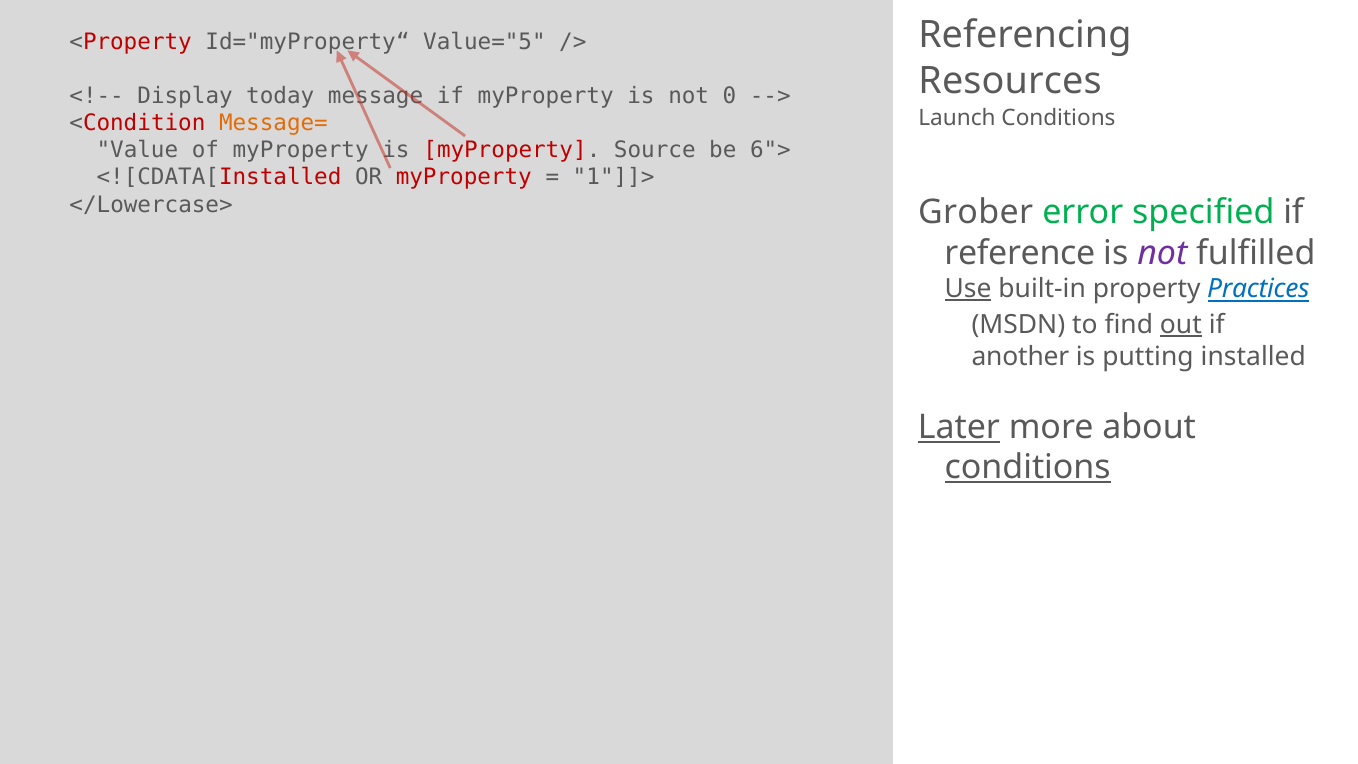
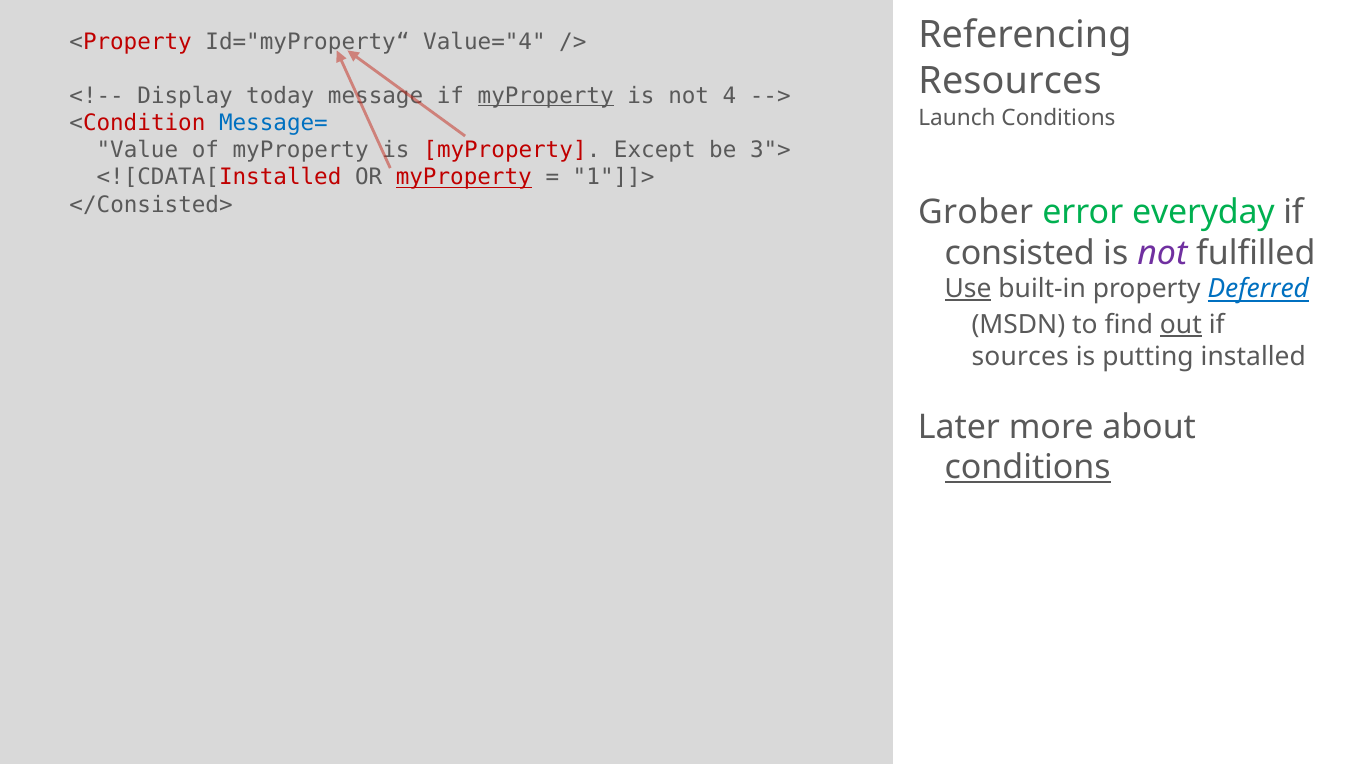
Value="5: Value="5 -> Value="4
myProperty at (546, 96) underline: none -> present
0: 0 -> 4
Message= colour: orange -> blue
Source: Source -> Except
6">: 6"> -> 3">
myProperty at (464, 177) underline: none -> present
</Lowercase>: </Lowercase> -> </Consisted>
specified: specified -> everyday
reference: reference -> consisted
Practices: Practices -> Deferred
another: another -> sources
Later underline: present -> none
